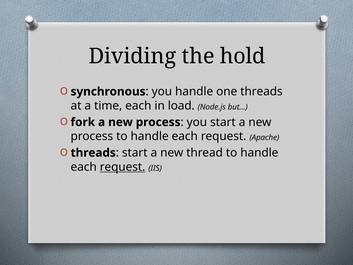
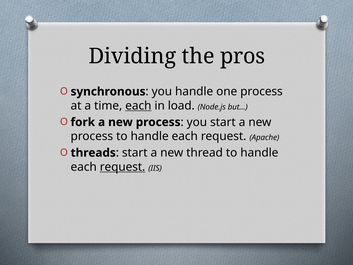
hold: hold -> pros
one threads: threads -> process
each at (138, 106) underline: none -> present
